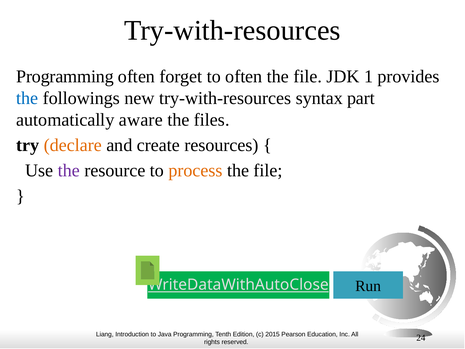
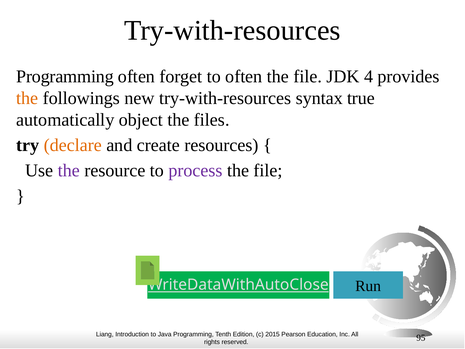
1: 1 -> 4
the at (27, 98) colour: blue -> orange
part: part -> true
aware: aware -> object
process colour: orange -> purple
24: 24 -> 95
